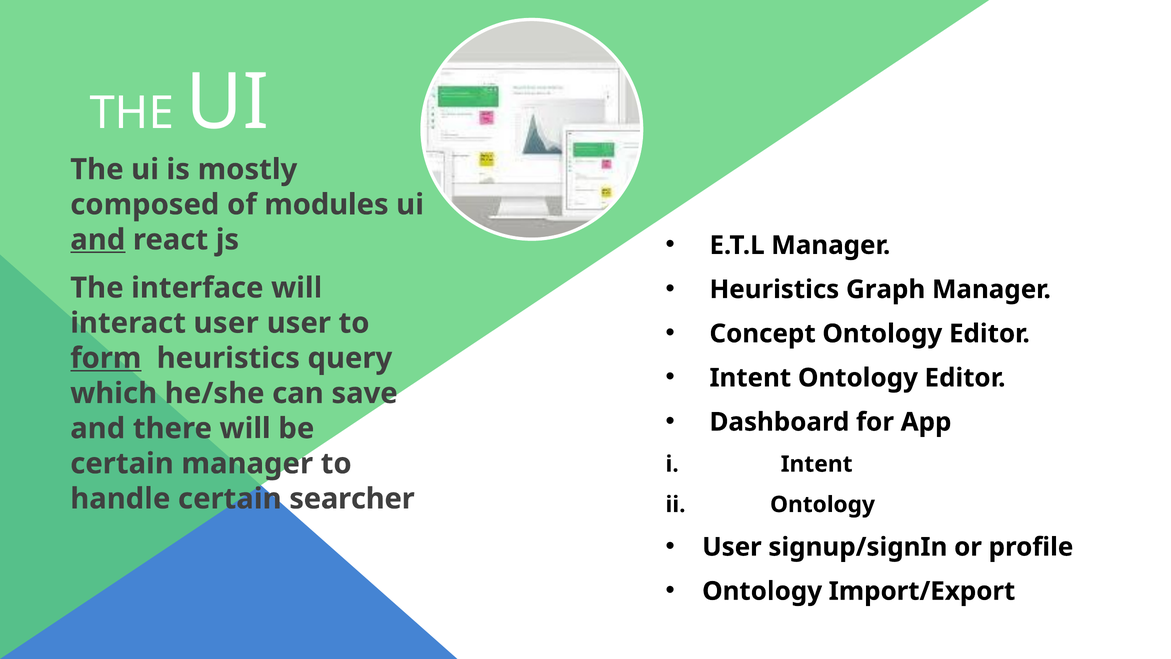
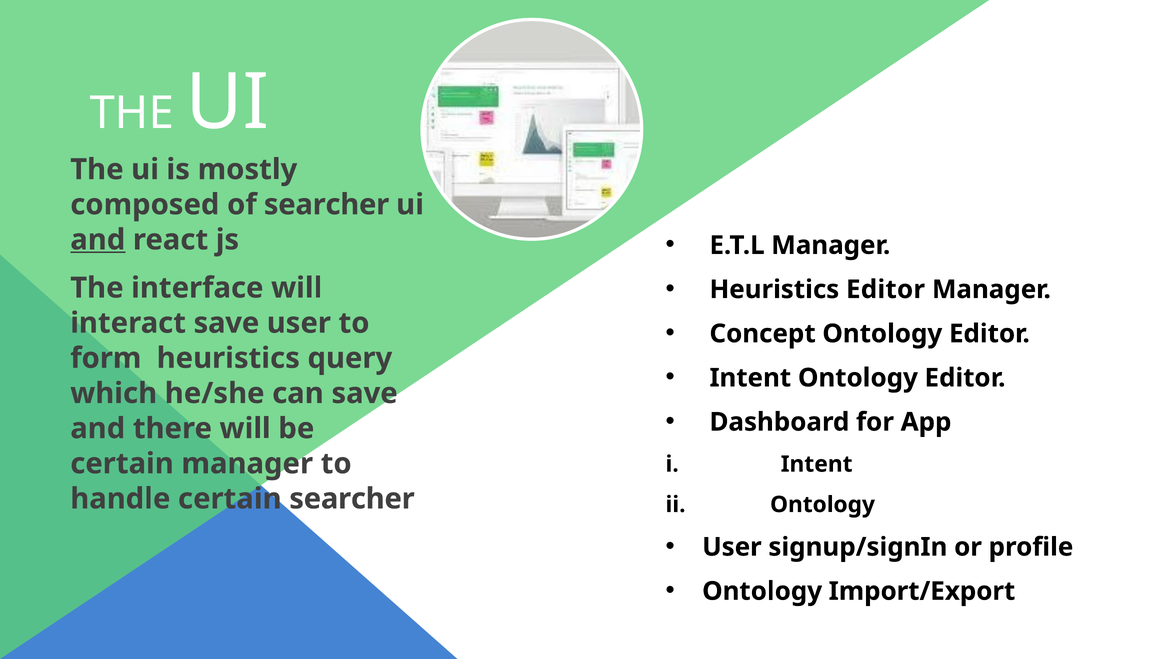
of modules: modules -> searcher
Heuristics Graph: Graph -> Editor
interact user: user -> save
form underline: present -> none
